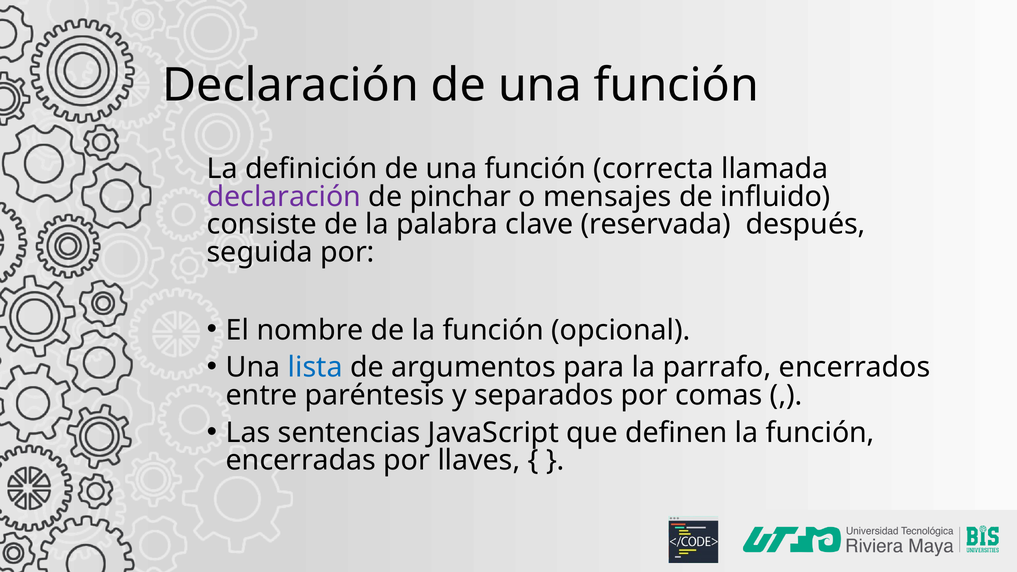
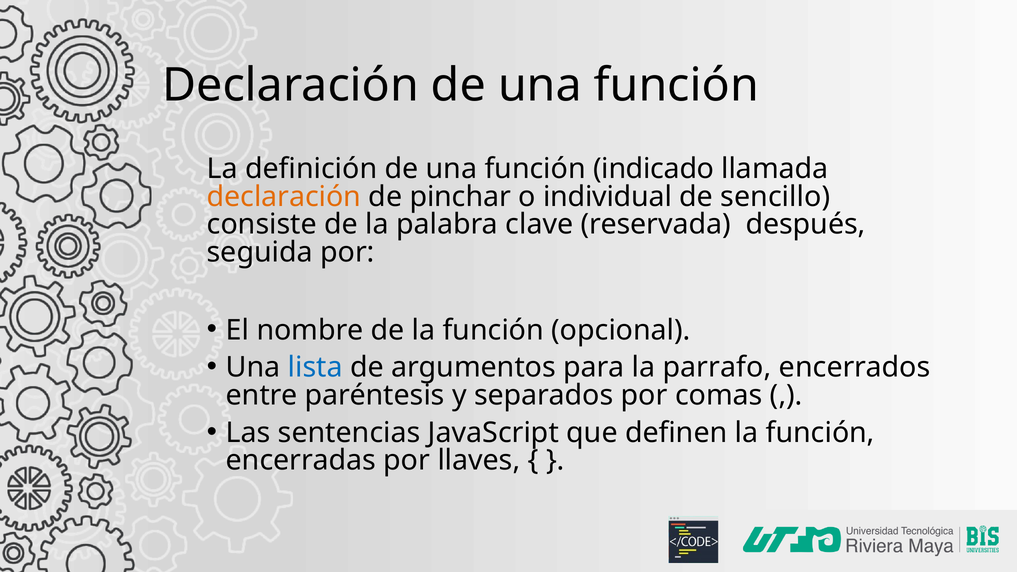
correcta: correcta -> indicado
declaración at (284, 197) colour: purple -> orange
mensajes: mensajes -> individual
influido: influido -> sencillo
